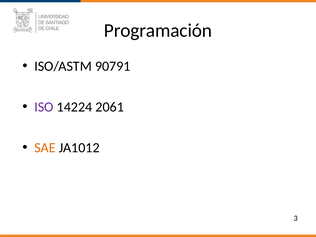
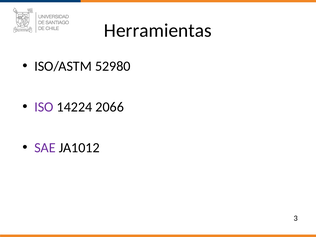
Programación: Programación -> Herramientas
90791: 90791 -> 52980
2061: 2061 -> 2066
SAE colour: orange -> purple
